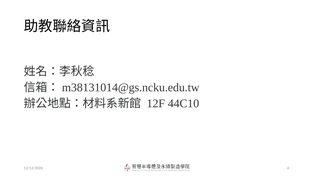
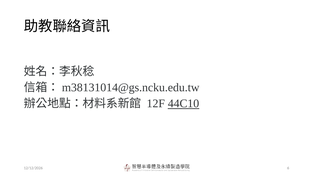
44C10 underline: none -> present
